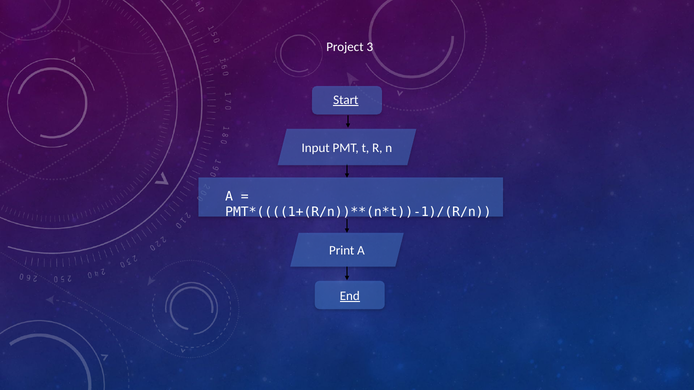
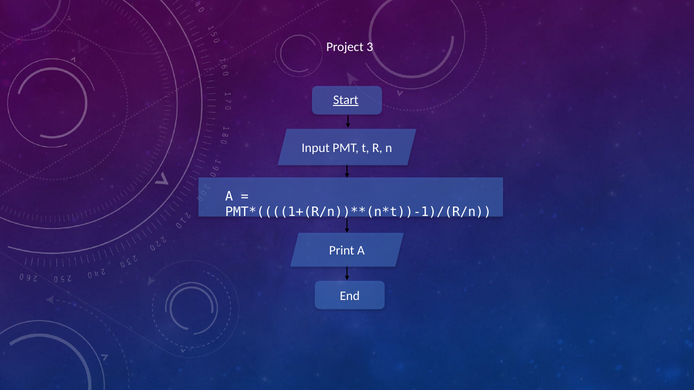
End underline: present -> none
